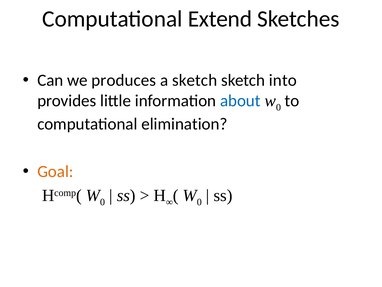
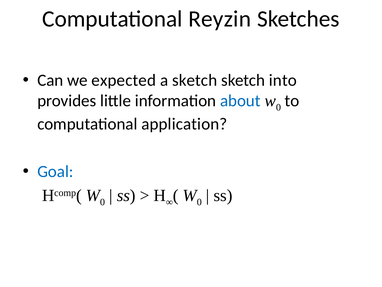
Extend: Extend -> Reyzin
produces: produces -> expected
elimination: elimination -> application
Goal colour: orange -> blue
